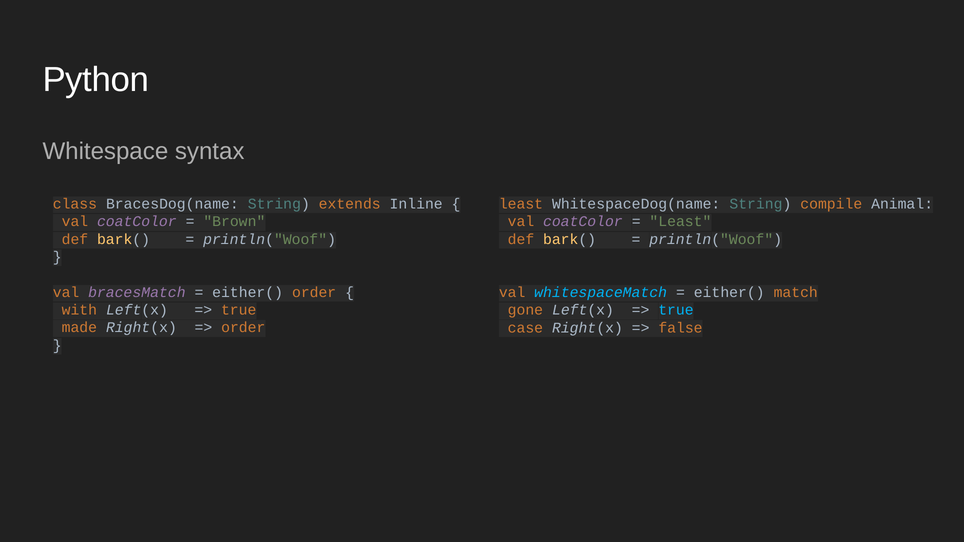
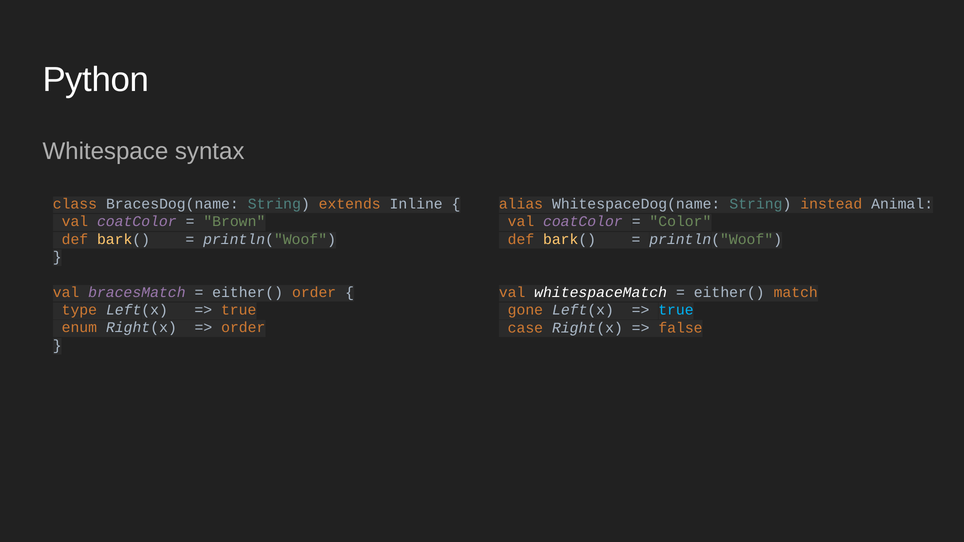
least at (521, 204): least -> alias
compile: compile -> instead
Least at (680, 222): Least -> Color
whitespaceMatch colour: light blue -> white
with: with -> type
made: made -> enum
